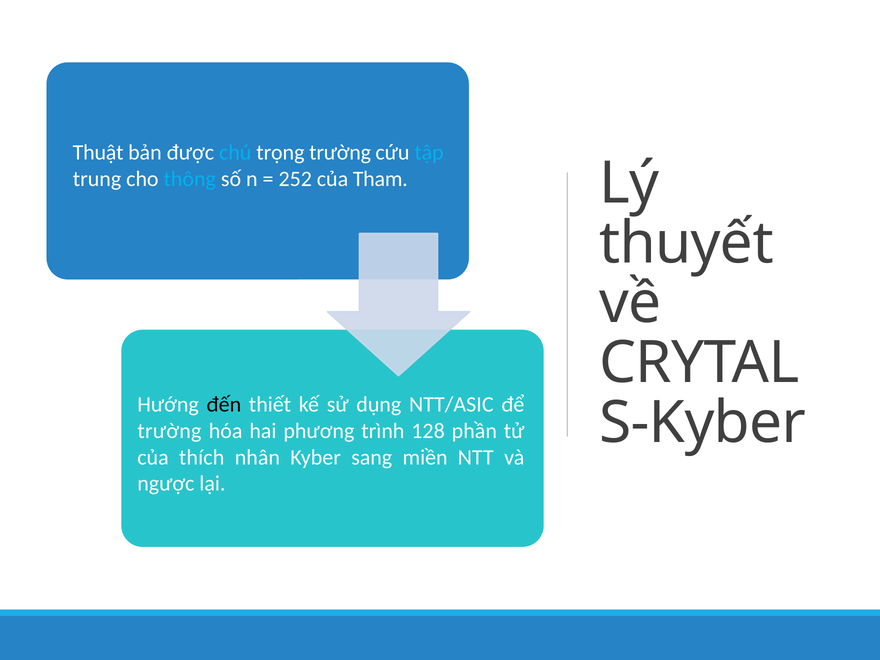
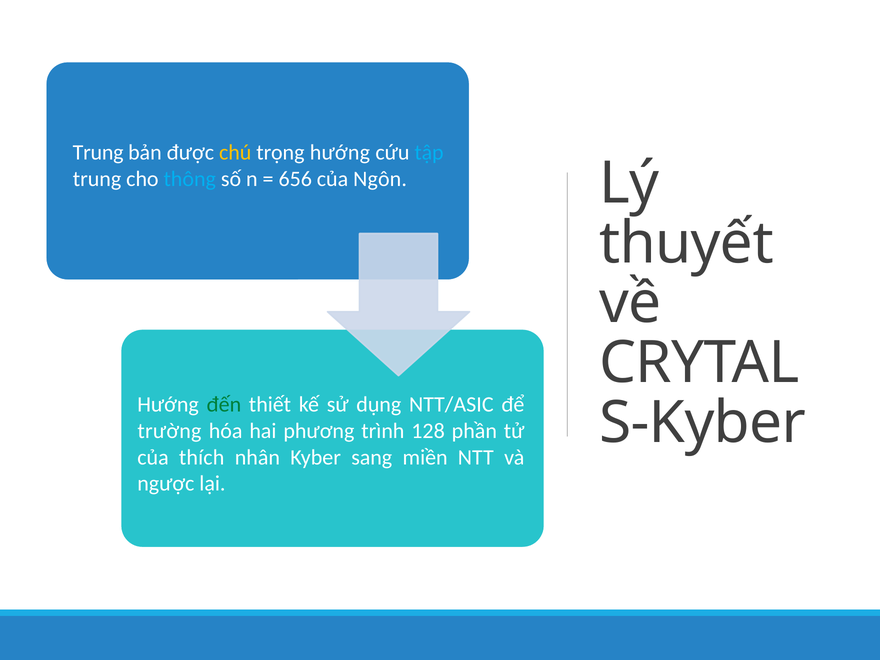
Thuật at (98, 153): Thuật -> Trung
chú colour: light blue -> yellow
trọng trường: trường -> hướng
252: 252 -> 656
Tham: Tham -> Ngôn
đến colour: black -> green
